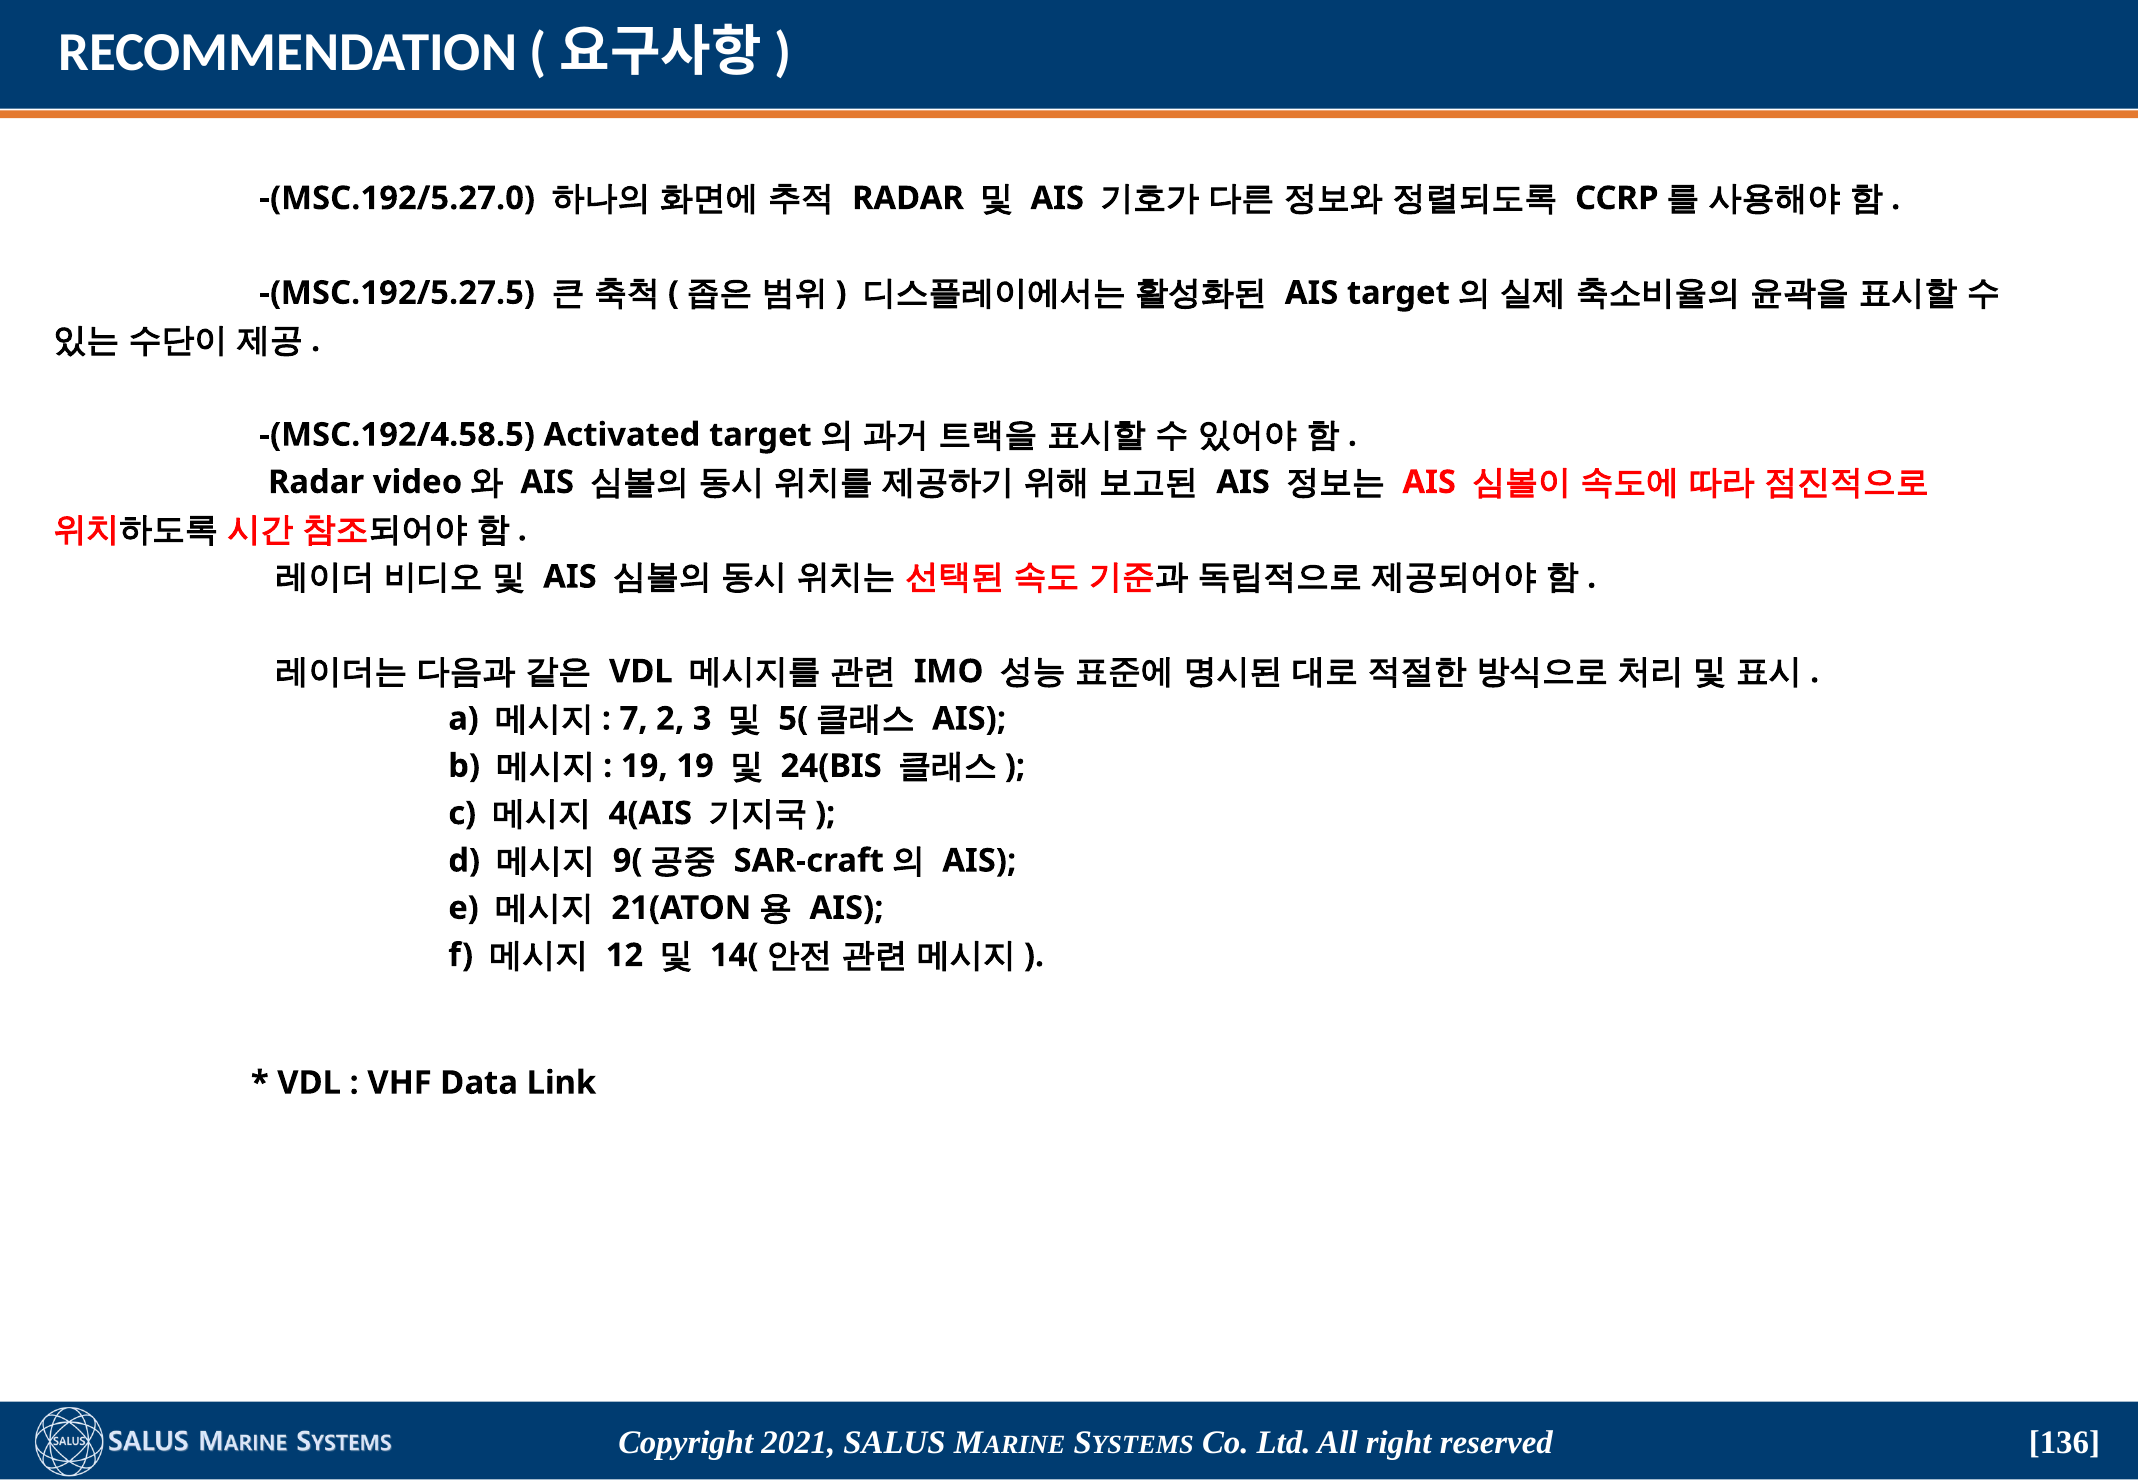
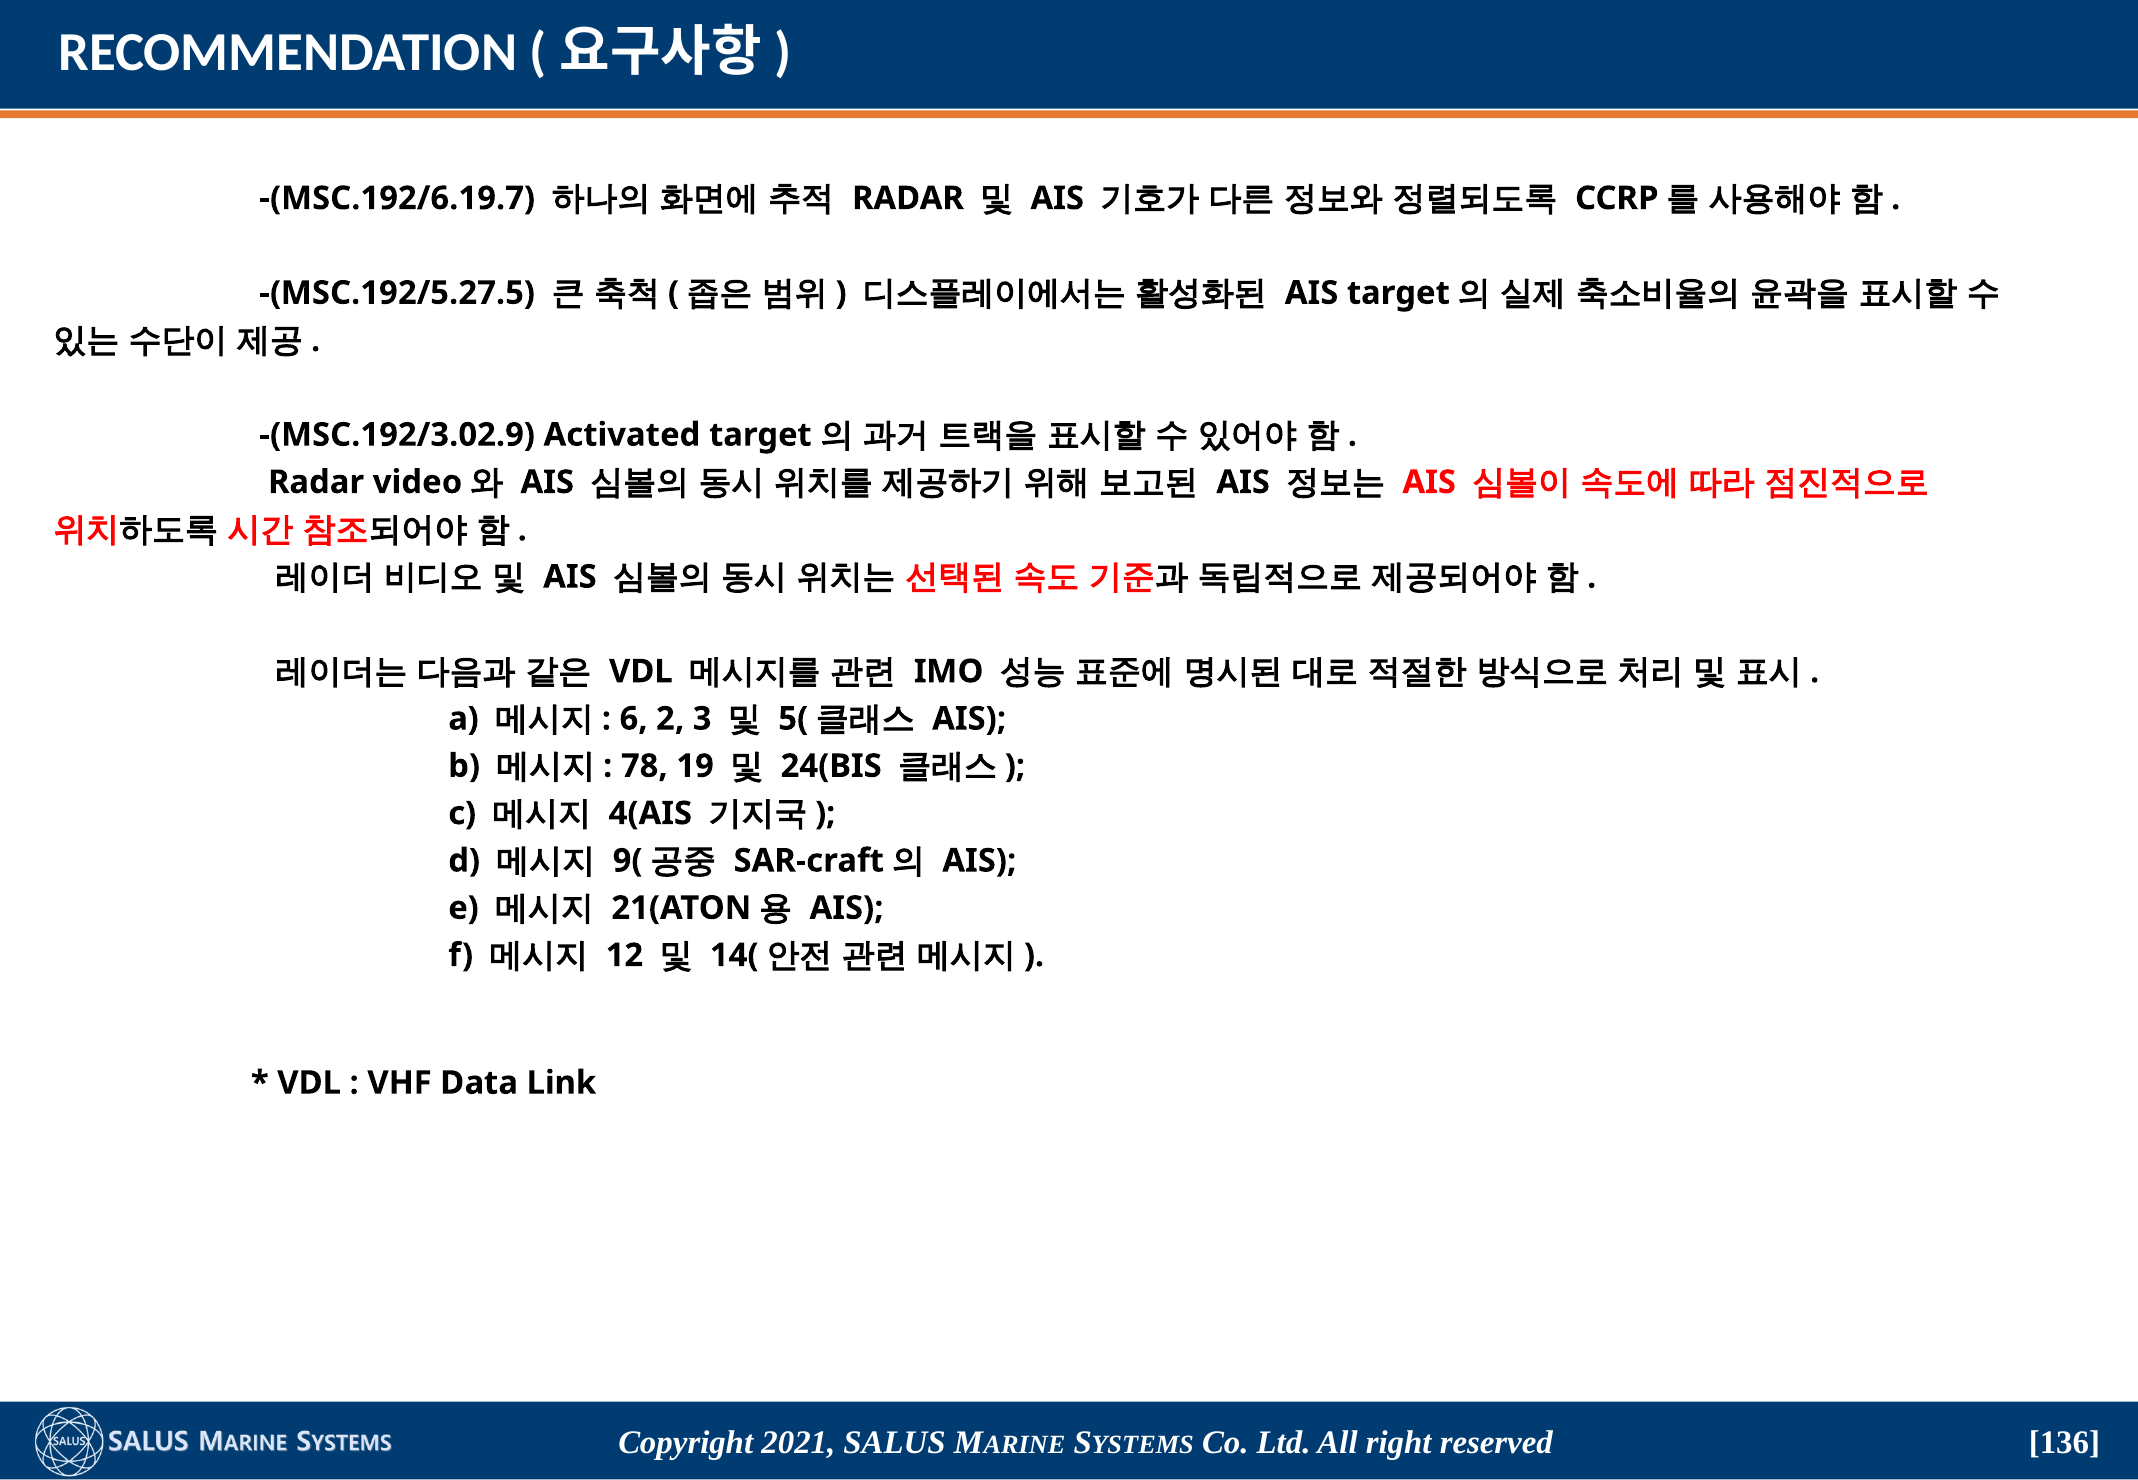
-(MSC.192/5.27.0: -(MSC.192/5.27.0 -> -(MSC.192/6.19.7
-(MSC.192/4.58.5: -(MSC.192/4.58.5 -> -(MSC.192/3.02.9
7: 7 -> 6
19 at (644, 766): 19 -> 78
